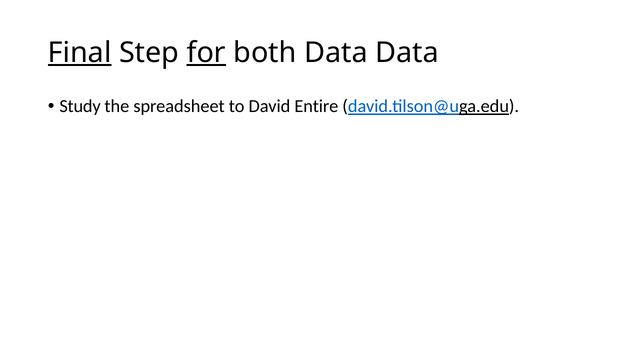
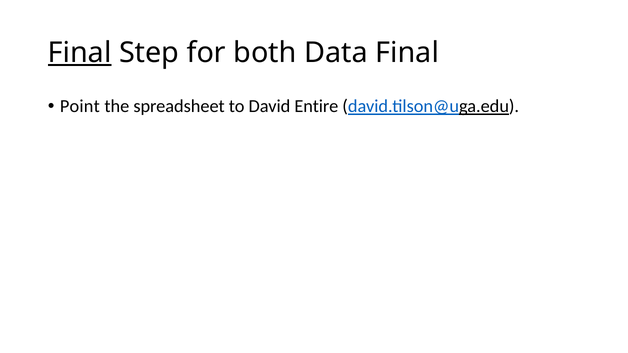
for underline: present -> none
Data Data: Data -> Final
Study: Study -> Point
